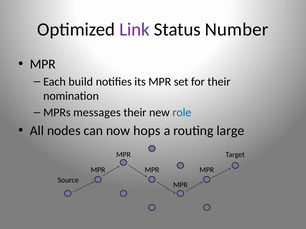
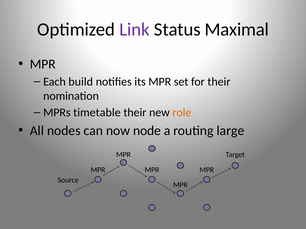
Number: Number -> Maximal
messages: messages -> timetable
role colour: blue -> orange
hops: hops -> node
